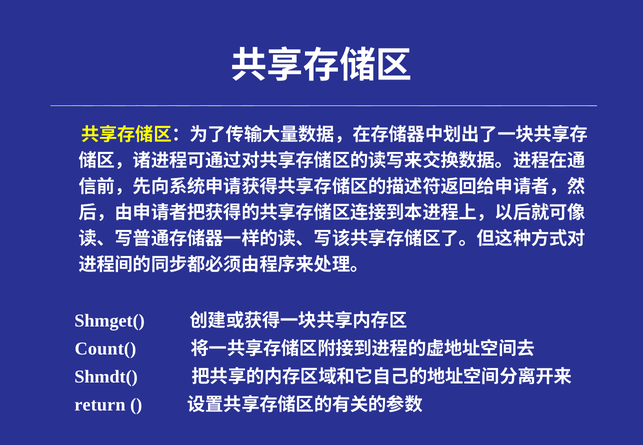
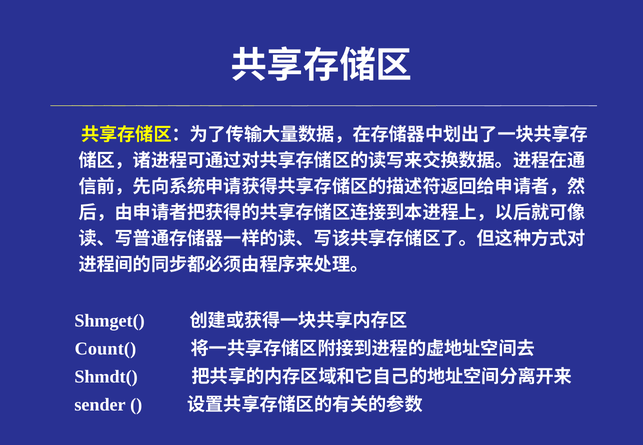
return: return -> sender
